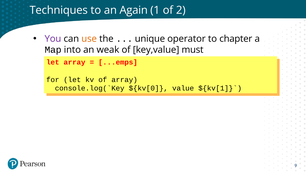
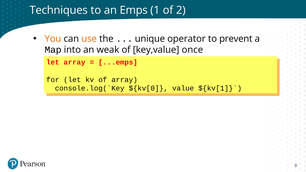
Again: Again -> Emps
You colour: purple -> orange
chapter: chapter -> prevent
must: must -> once
